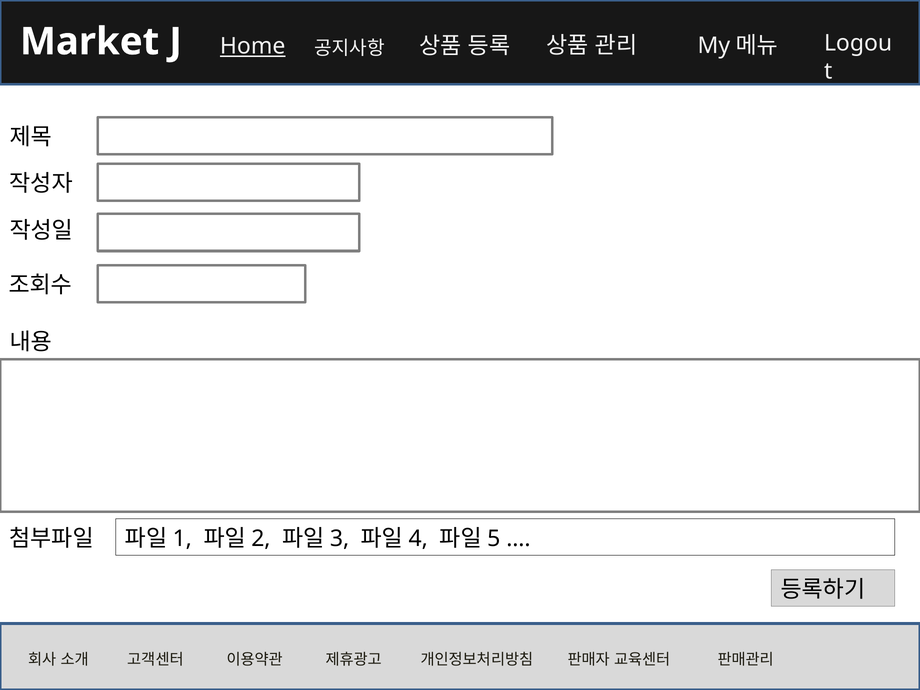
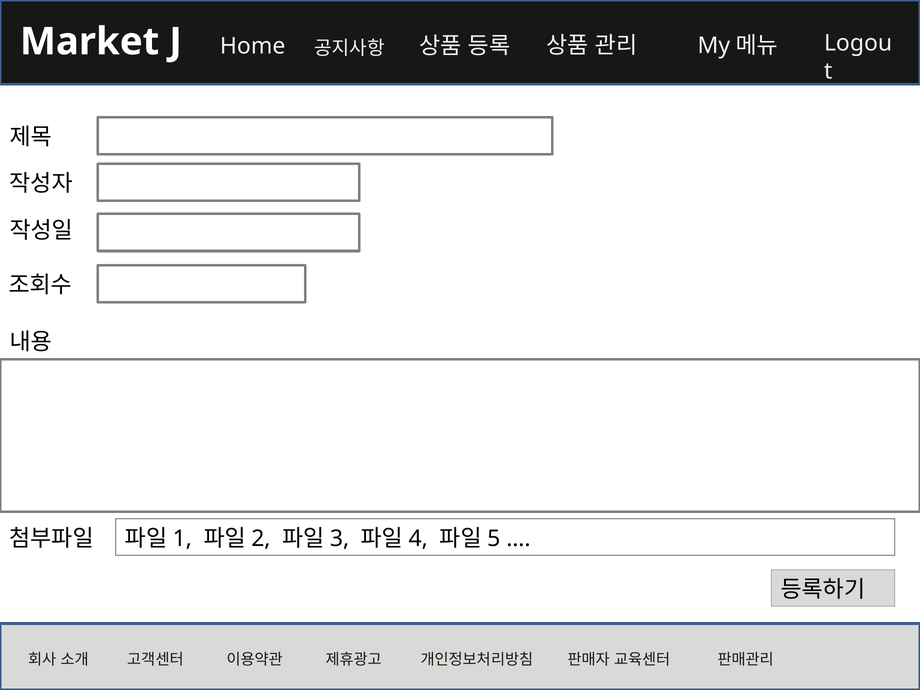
Home underline: present -> none
